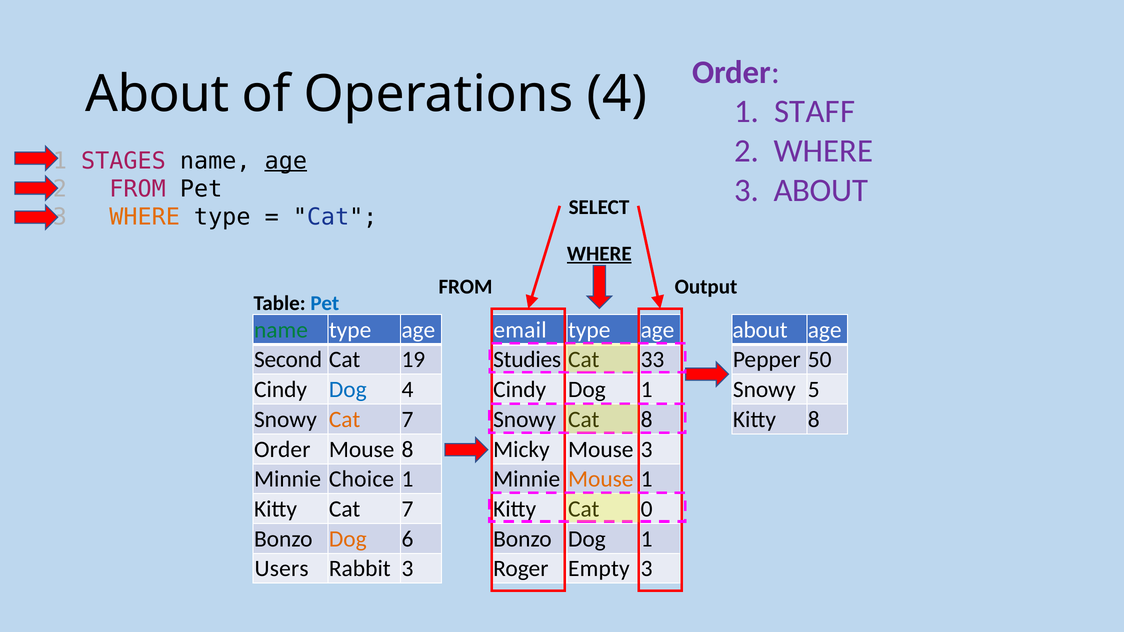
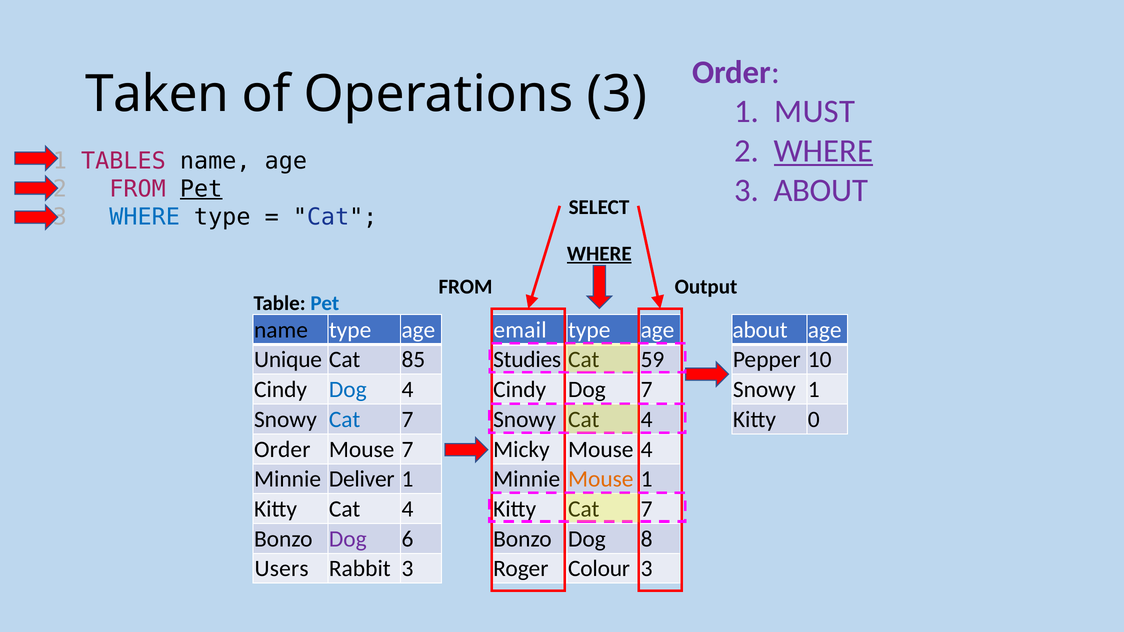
About at (157, 94): About -> Taken
Operations 4: 4 -> 3
STAFF: STAFF -> MUST
WHERE at (823, 151) underline: none -> present
STAGES: STAGES -> TABLES
age at (286, 161) underline: present -> none
Pet at (201, 189) underline: none -> present
WHERE at (145, 217) colour: orange -> blue
name at (281, 330) colour: green -> black
Second: Second -> Unique
19: 19 -> 85
33: 33 -> 59
50: 50 -> 10
Cindy Dog 1: 1 -> 7
Snowy 5: 5 -> 1
Cat at (345, 420) colour: orange -> blue
8 at (647, 420): 8 -> 4
Kitty 8: 8 -> 0
Mouse 8: 8 -> 7
Mouse 3: 3 -> 4
Choice: Choice -> Deliver
Kitty Cat 7: 7 -> 4
0 at (647, 509): 0 -> 7
Dog at (348, 539) colour: orange -> purple
Bonzo Dog 1: 1 -> 8
Empty: Empty -> Colour
